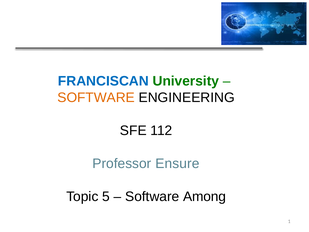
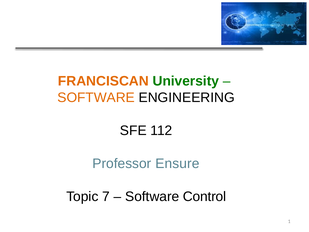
FRANCISCAN colour: blue -> orange
5: 5 -> 7
Among: Among -> Control
